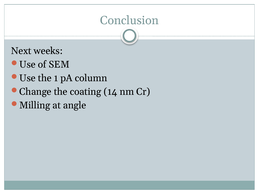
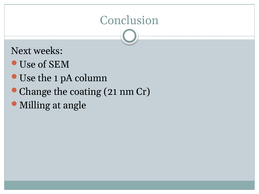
14: 14 -> 21
